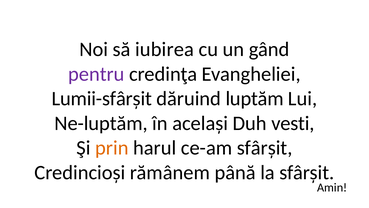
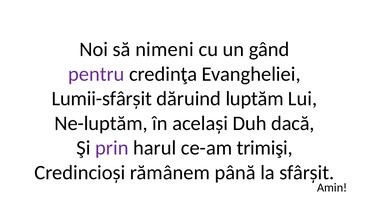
iubirea: iubirea -> nimeni
vesti: vesti -> dacă
prin colour: orange -> purple
ce-am sfârșit: sfârșit -> trimişi
